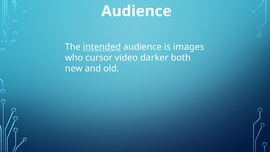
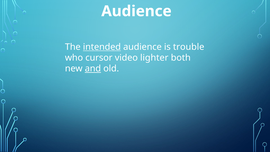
images: images -> trouble
darker: darker -> lighter
and underline: none -> present
